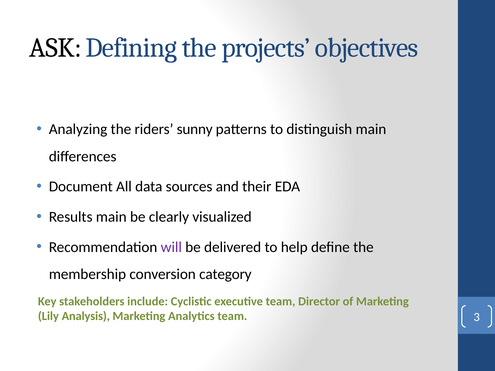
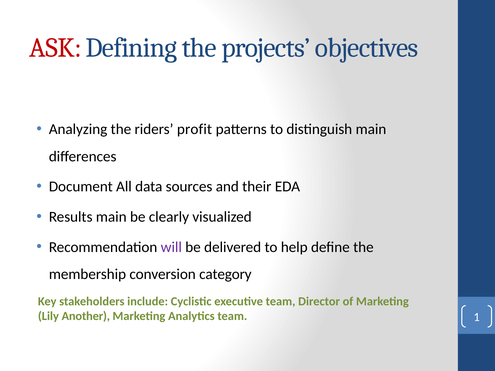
ASK colour: black -> red
sunny: sunny -> profit
Analysis: Analysis -> Another
3: 3 -> 1
